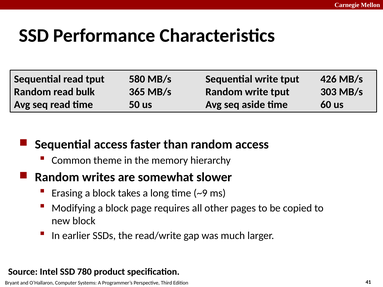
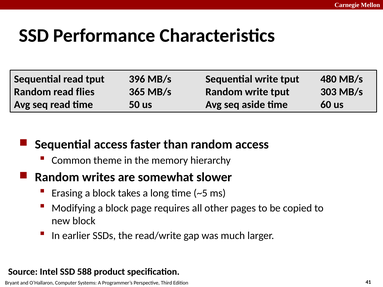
580: 580 -> 396
426: 426 -> 480
bulk: bulk -> flies
~9: ~9 -> ~5
780: 780 -> 588
